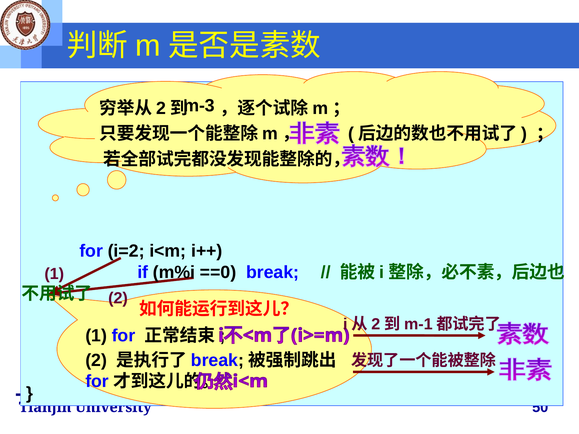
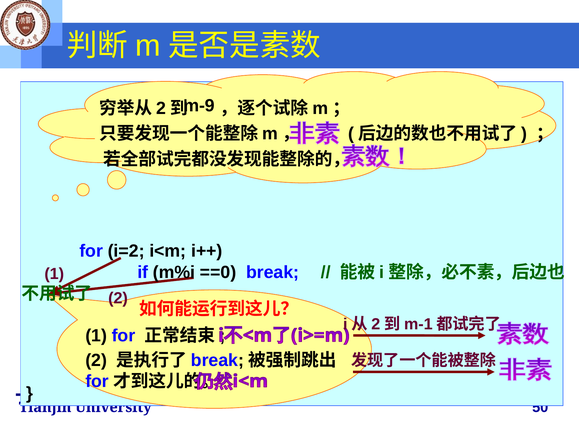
m-3: m-3 -> m-9
